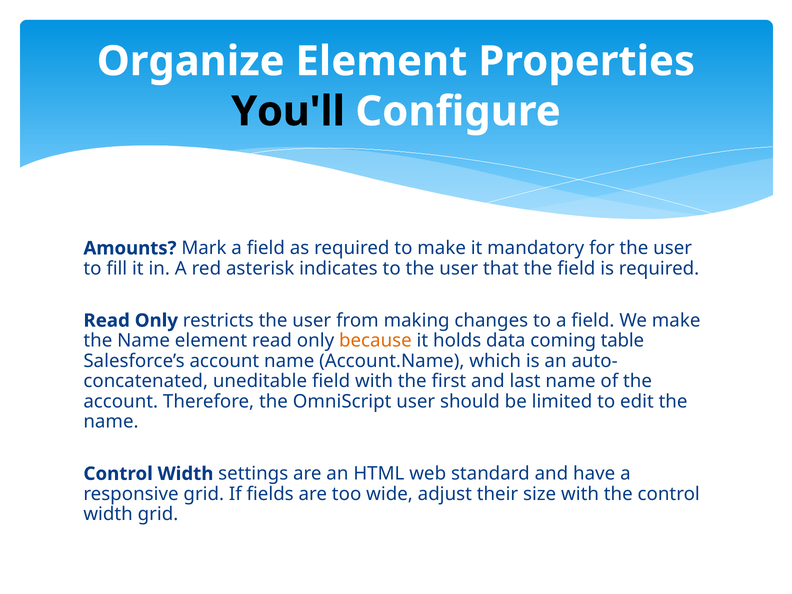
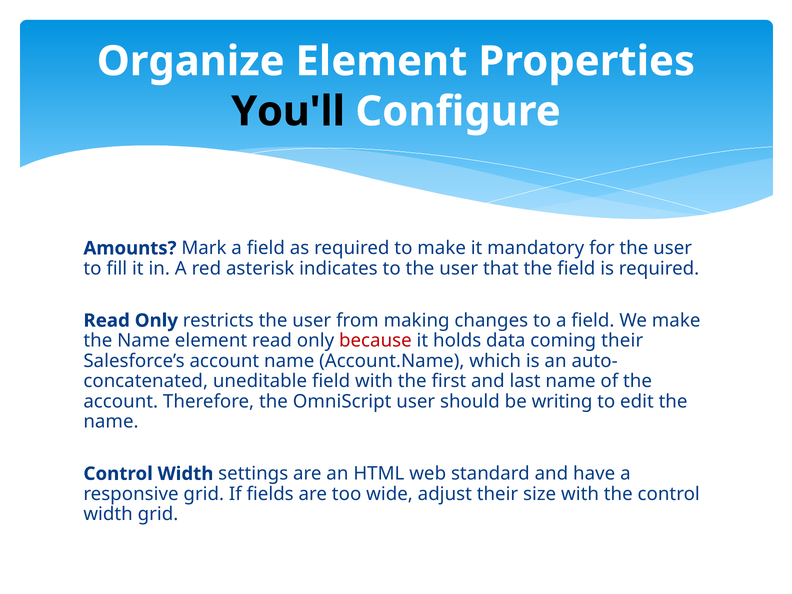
because colour: orange -> red
coming table: table -> their
limited: limited -> writing
